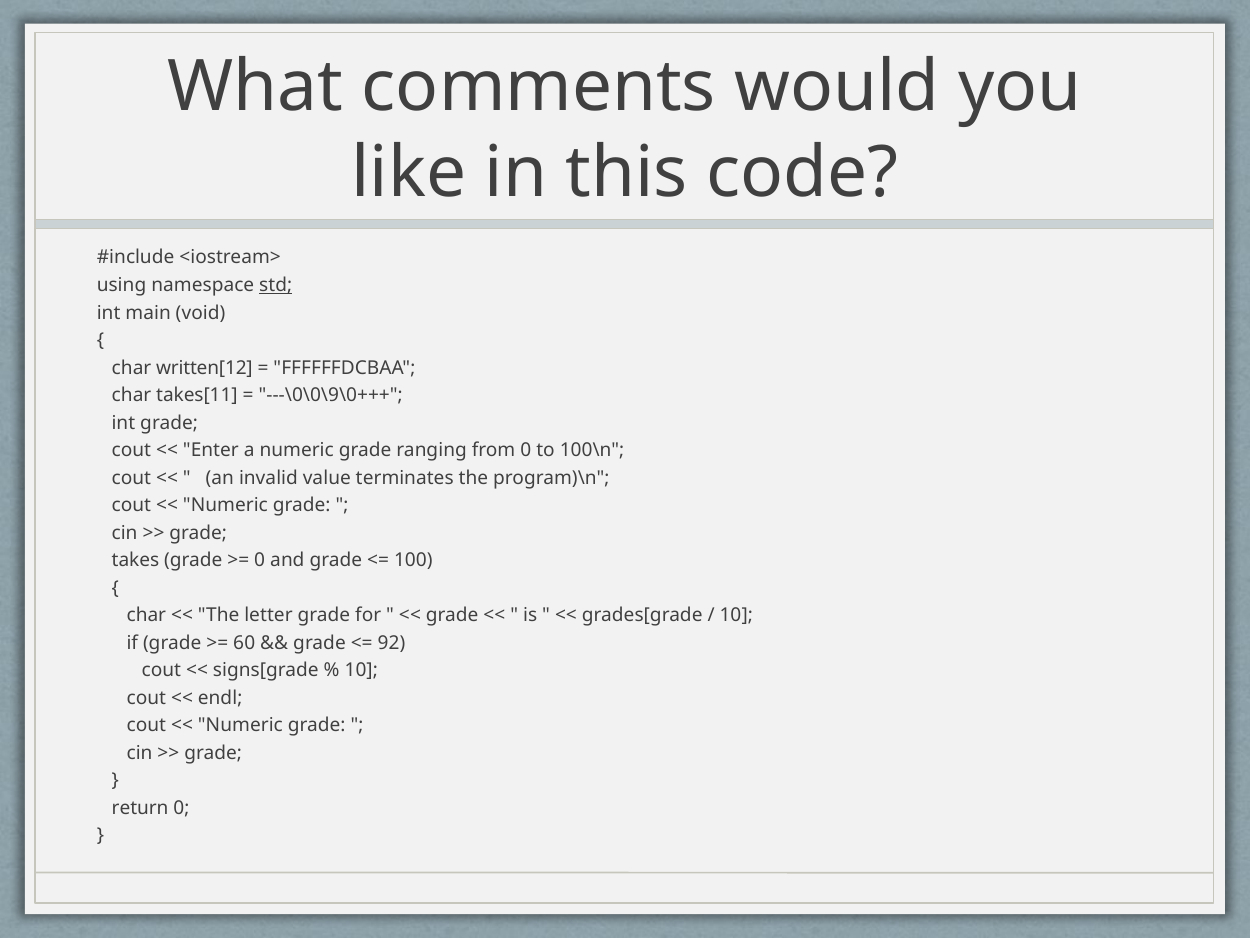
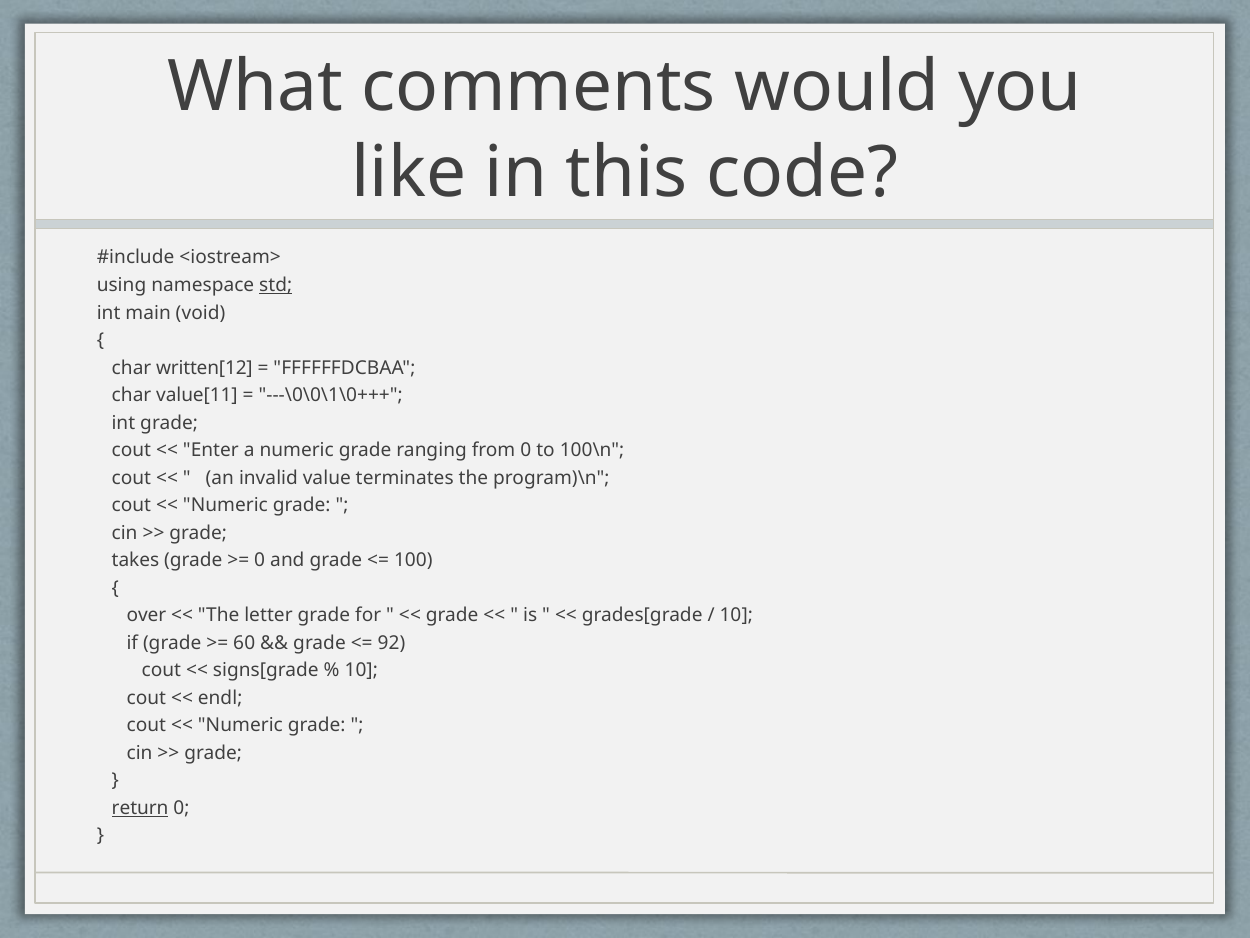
takes[11: takes[11 -> value[11
---\0\0\9\0+++: ---\0\0\9\0+++ -> ---\0\0\1\0+++
char at (146, 615): char -> over
return underline: none -> present
